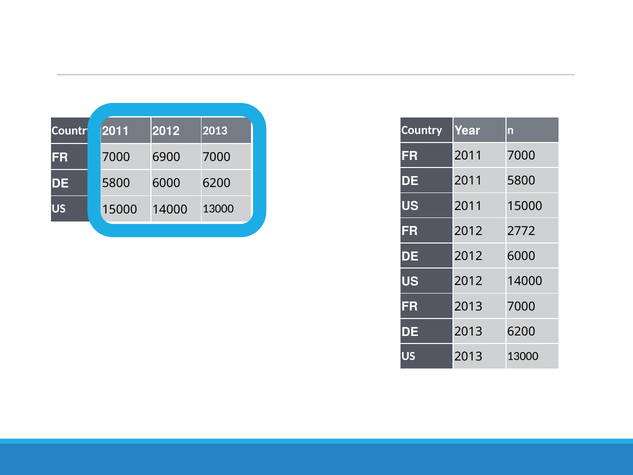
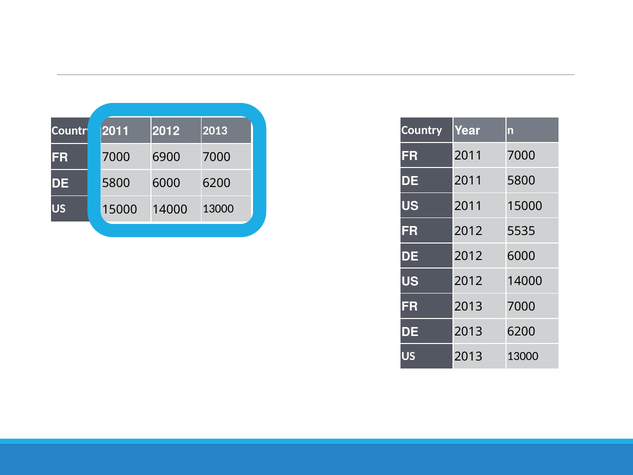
2772: 2772 -> 5535
